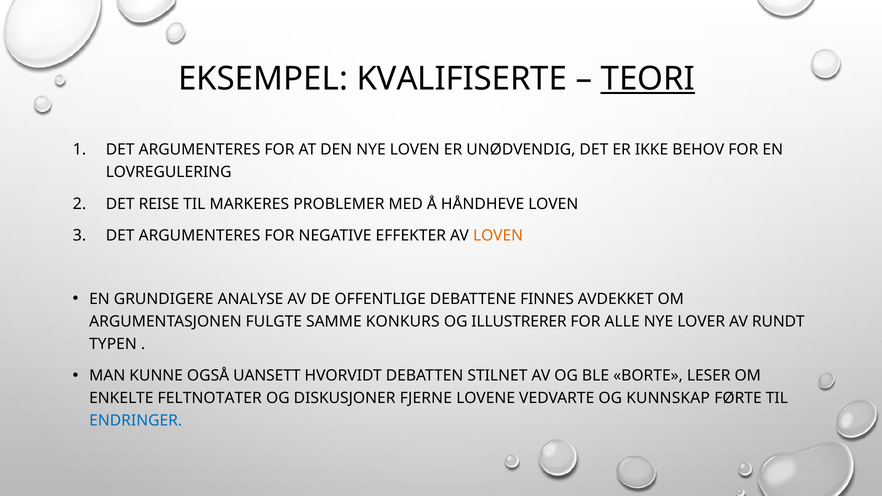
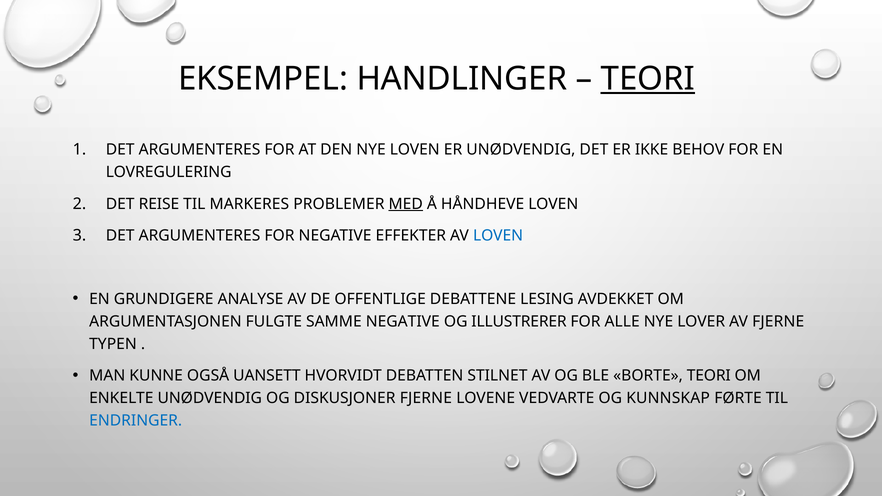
KVALIFISERTE: KVALIFISERTE -> HANDLINGER
MED underline: none -> present
LOVEN at (498, 236) colour: orange -> blue
FINNES: FINNES -> LESING
SAMME KONKURS: KONKURS -> NEGATIVE
AV RUNDT: RUNDT -> FJERNE
BORTE LESER: LESER -> TEORI
ENKELTE FELTNOTATER: FELTNOTATER -> UNØDVENDIG
